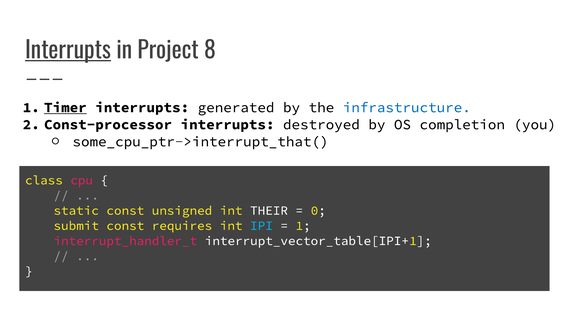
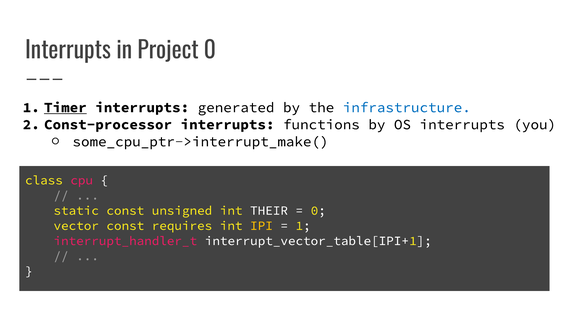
Interrupts at (68, 51) underline: present -> none
Project 8: 8 -> 0
destroyed: destroyed -> functions
OS completion: completion -> interrupts
some_cpu_ptr->interrupt_that(: some_cpu_ptr->interrupt_that( -> some_cpu_ptr->interrupt_make(
submit: submit -> vector
IPI colour: light blue -> yellow
